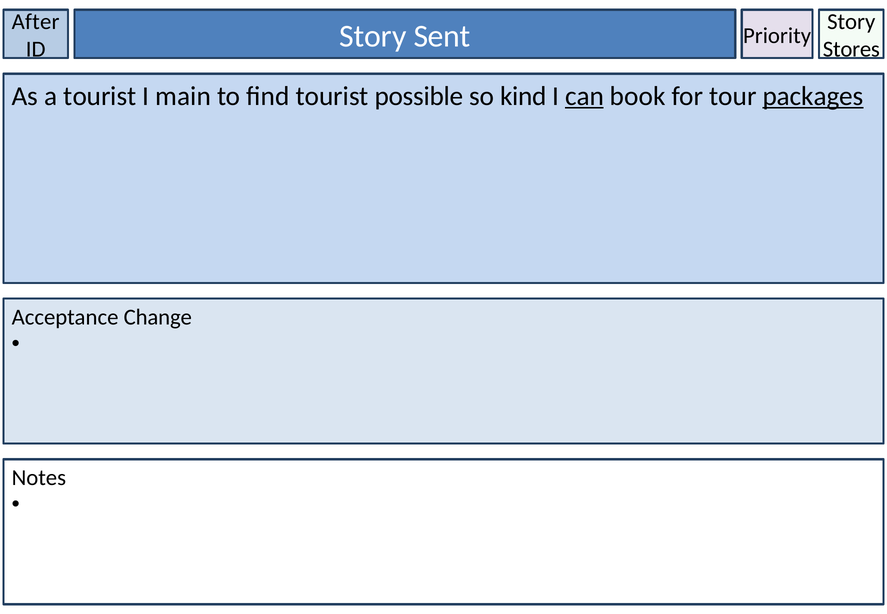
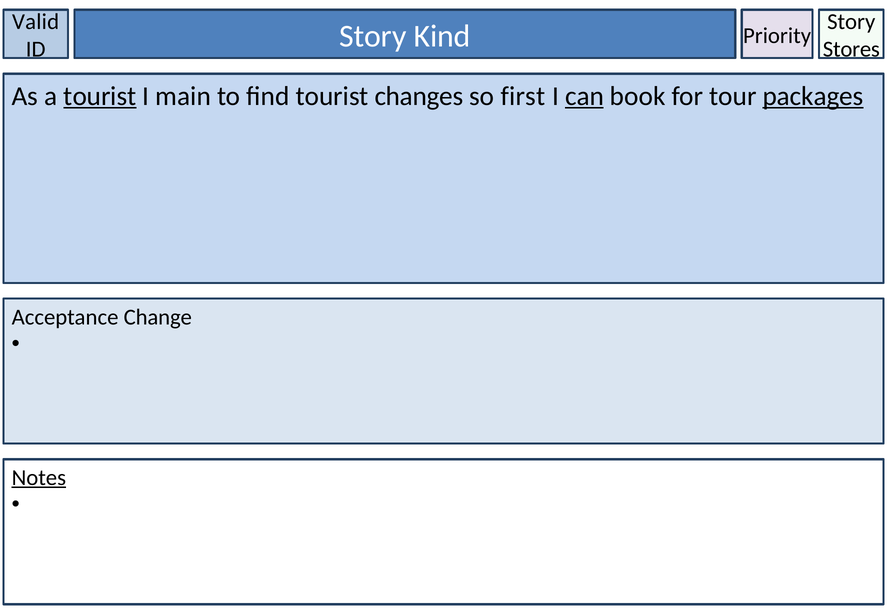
After: After -> Valid
Sent: Sent -> Kind
tourist at (100, 96) underline: none -> present
possible: possible -> changes
kind: kind -> first
Notes underline: none -> present
